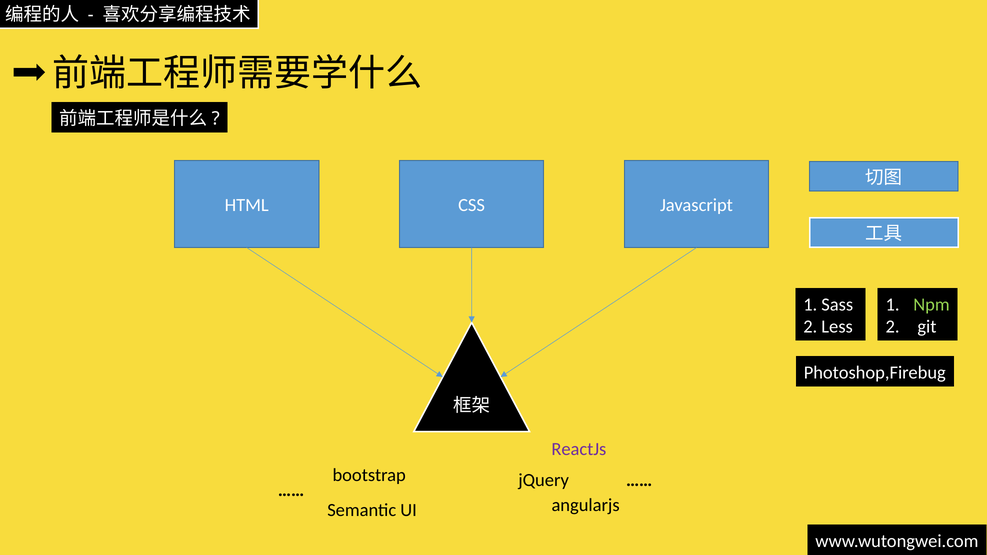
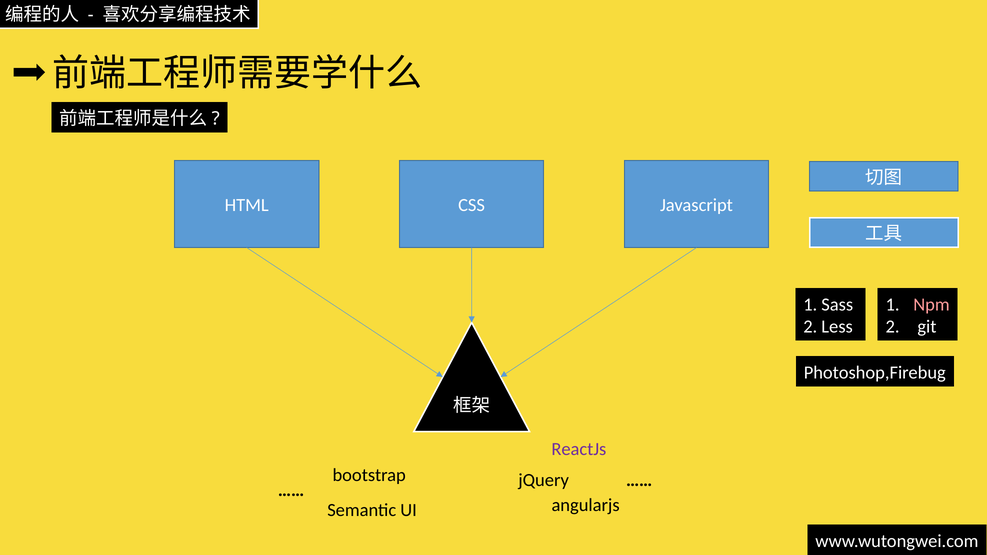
Npm colour: light green -> pink
